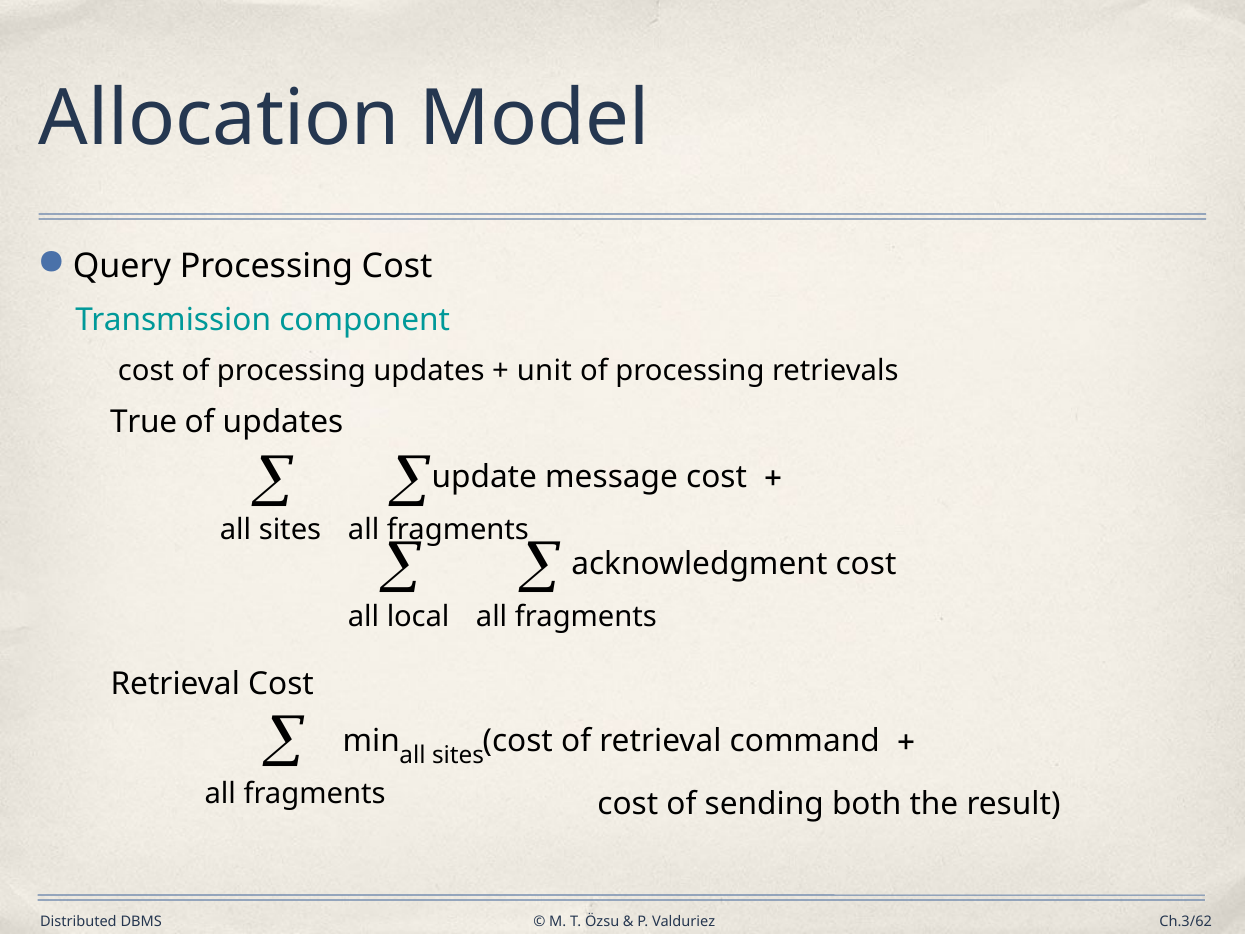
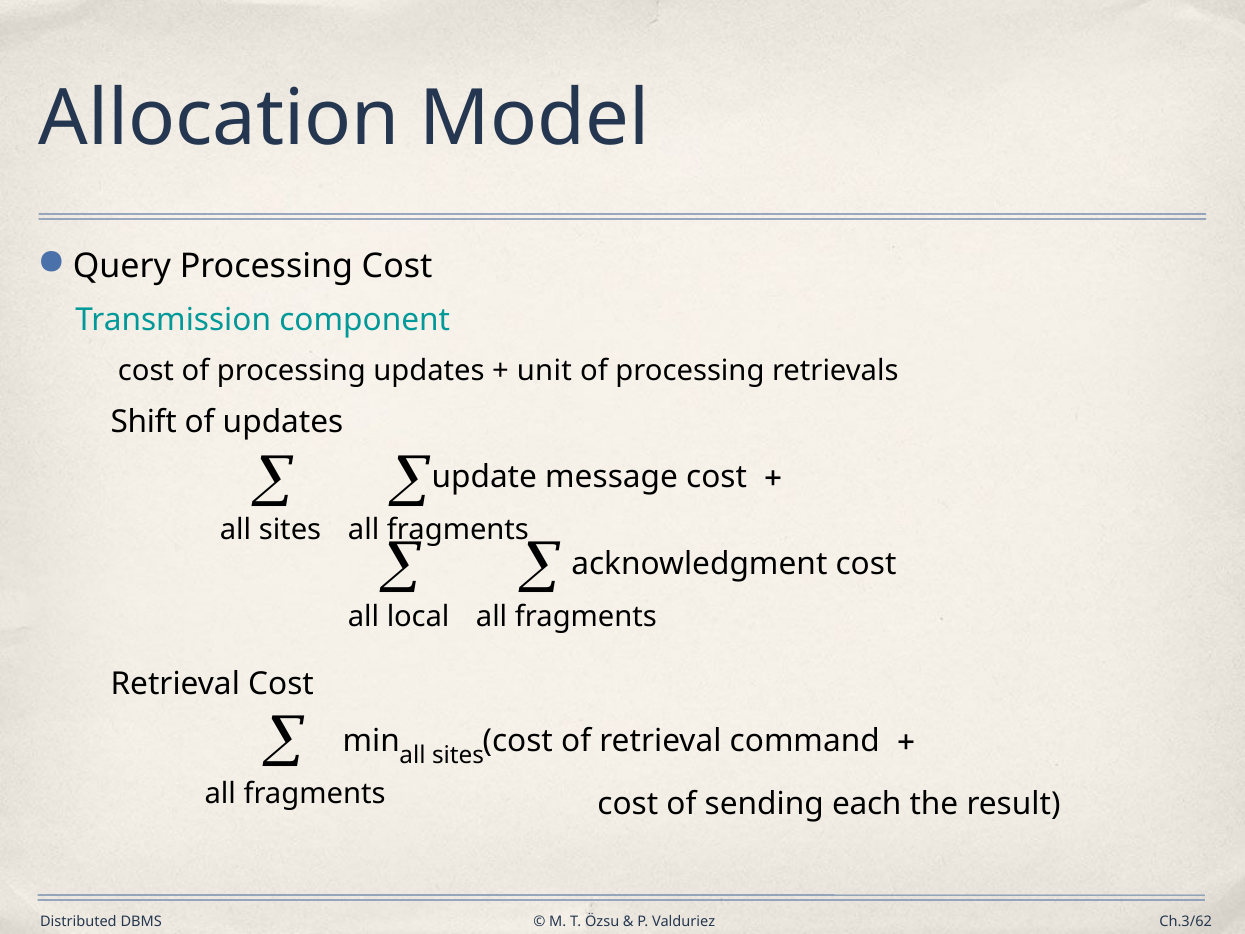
True: True -> Shift
both: both -> each
